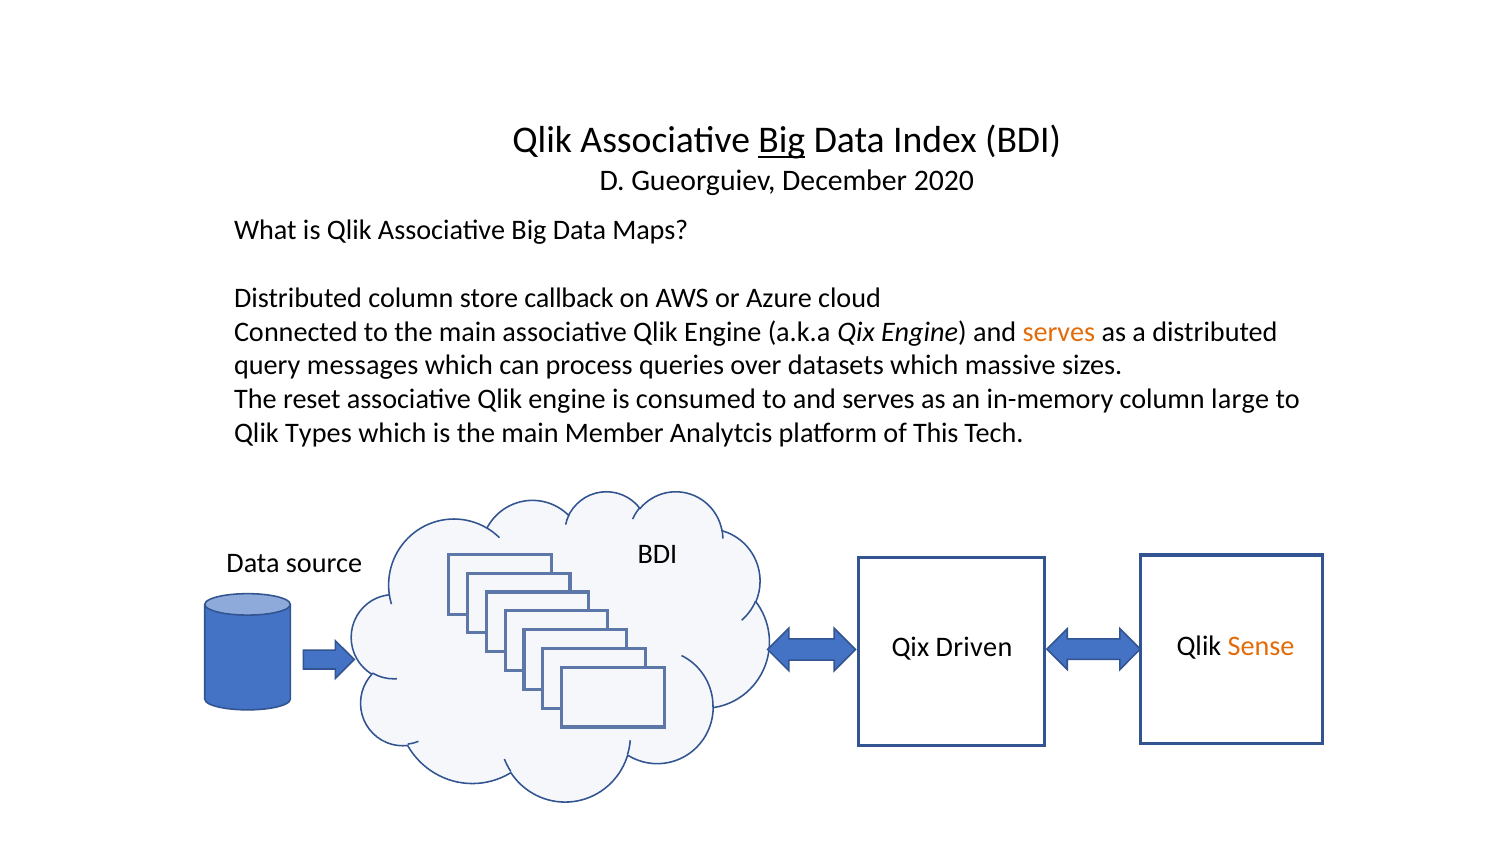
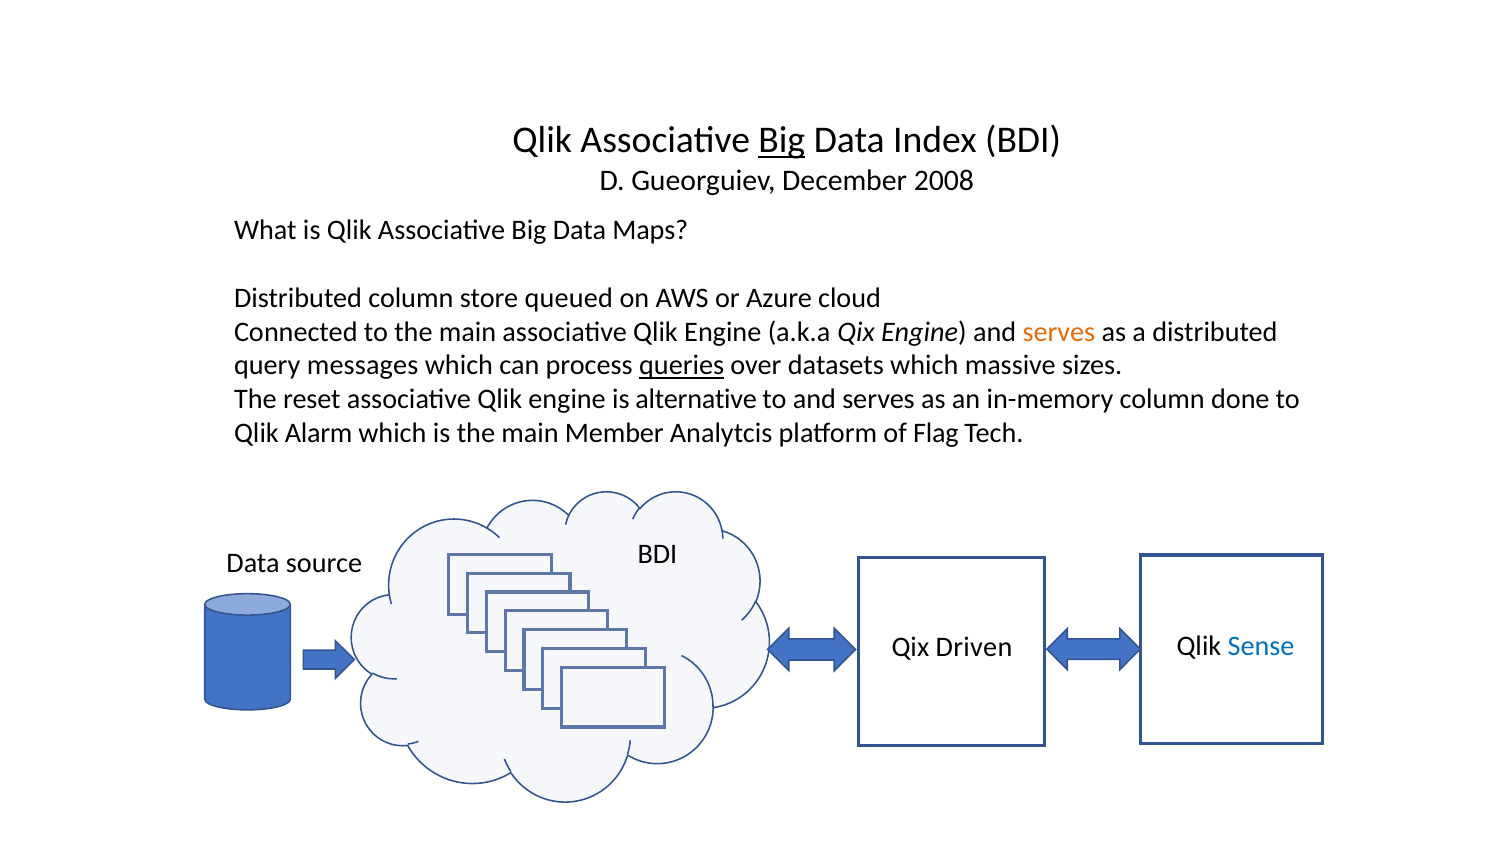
2020: 2020 -> 2008
callback: callback -> queued
queries underline: none -> present
consumed: consumed -> alternative
large: large -> done
Types: Types -> Alarm
This: This -> Flag
Sense colour: orange -> blue
